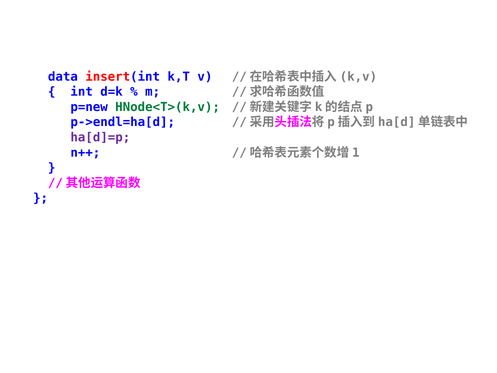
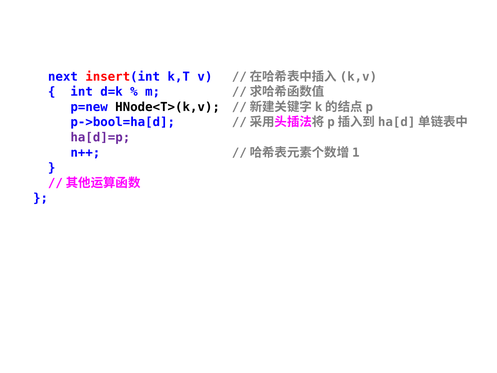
data: data -> next
HNode<T>(k,v colour: green -> black
p->endl=ha[d: p->endl=ha[d -> p->bool=ha[d
